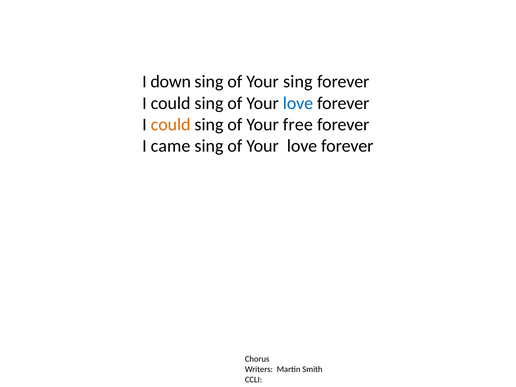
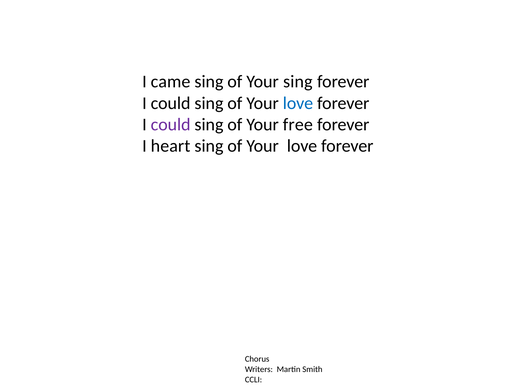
down: down -> came
could at (171, 125) colour: orange -> purple
came: came -> heart
